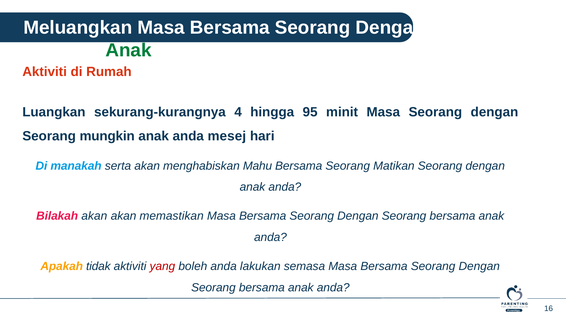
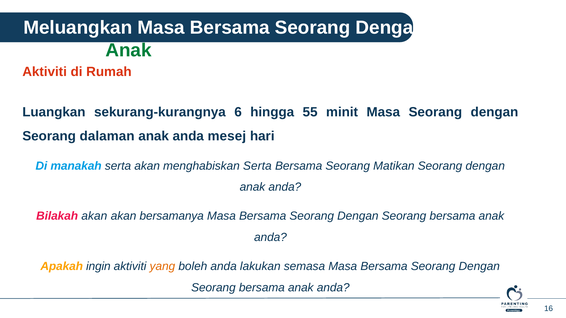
4: 4 -> 6
95: 95 -> 55
mungkin: mungkin -> dalaman
menghabiskan Mahu: Mahu -> Serta
memastikan: memastikan -> bersamanya
tidak: tidak -> ingin
yang colour: red -> orange
